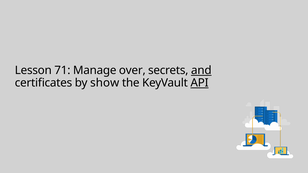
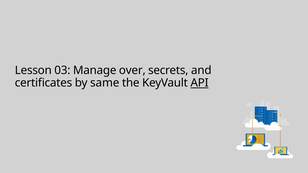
71: 71 -> 03
and underline: present -> none
show: show -> same
